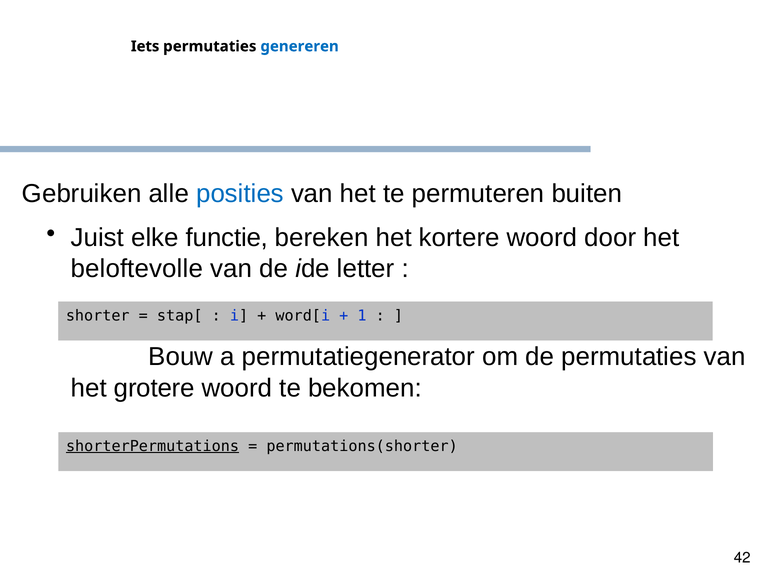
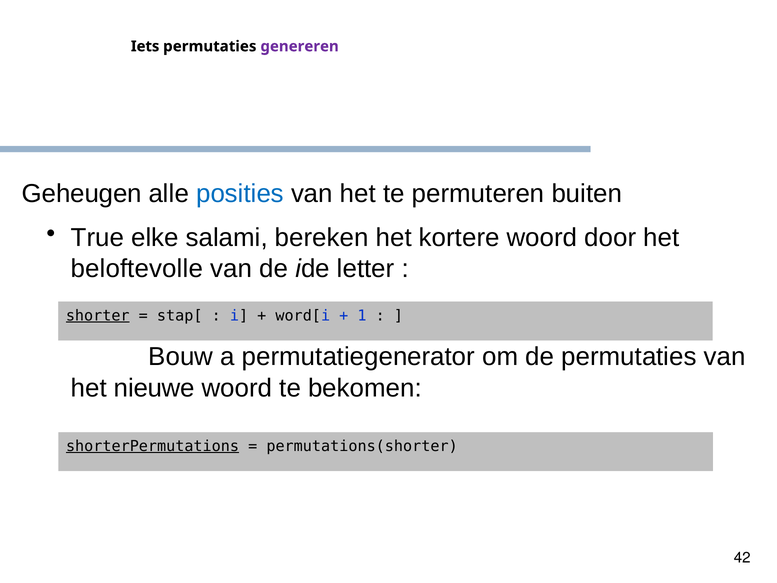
genereren colour: blue -> purple
Gebruiken: Gebruiken -> Geheugen
Juist: Juist -> True
functie: functie -> salami
shorter underline: none -> present
grotere: grotere -> nieuwe
